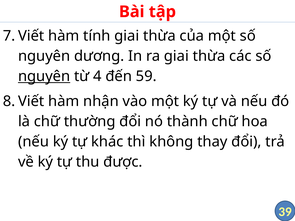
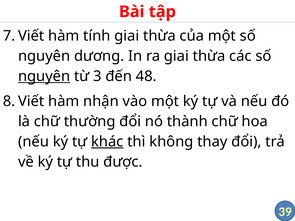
4: 4 -> 3
59: 59 -> 48
khác underline: none -> present
